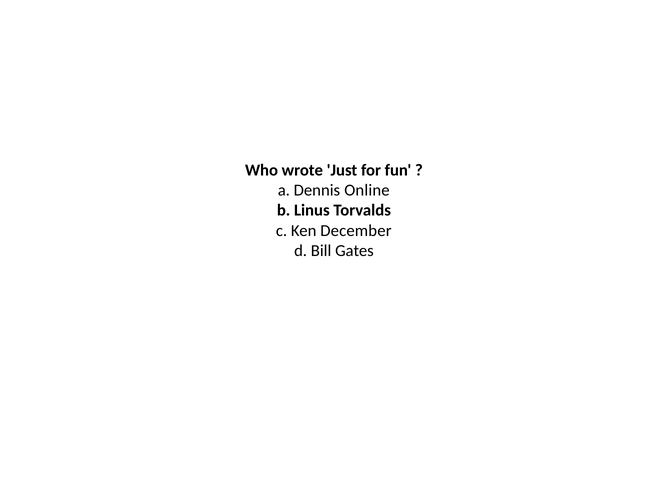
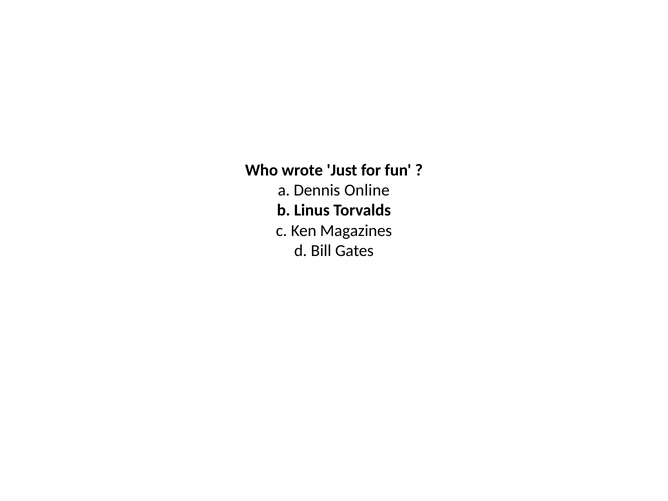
December: December -> Magazines
